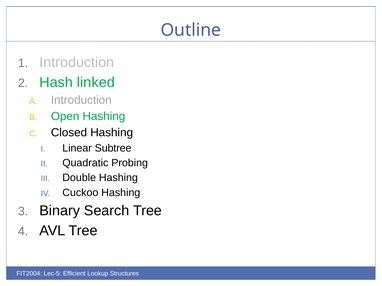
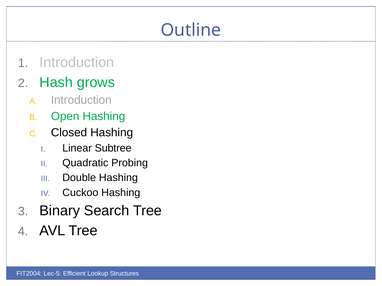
linked: linked -> grows
